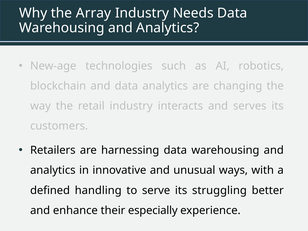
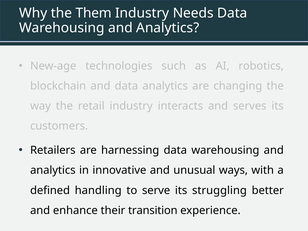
Array: Array -> Them
especially: especially -> transition
